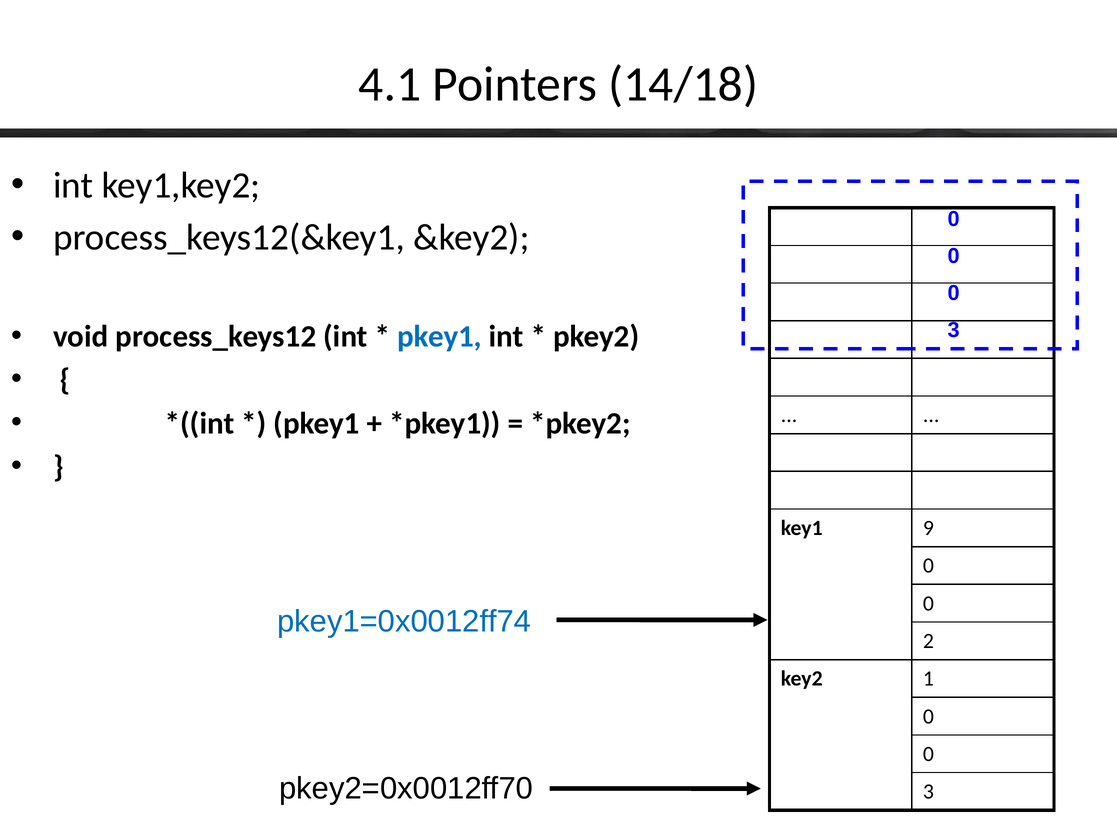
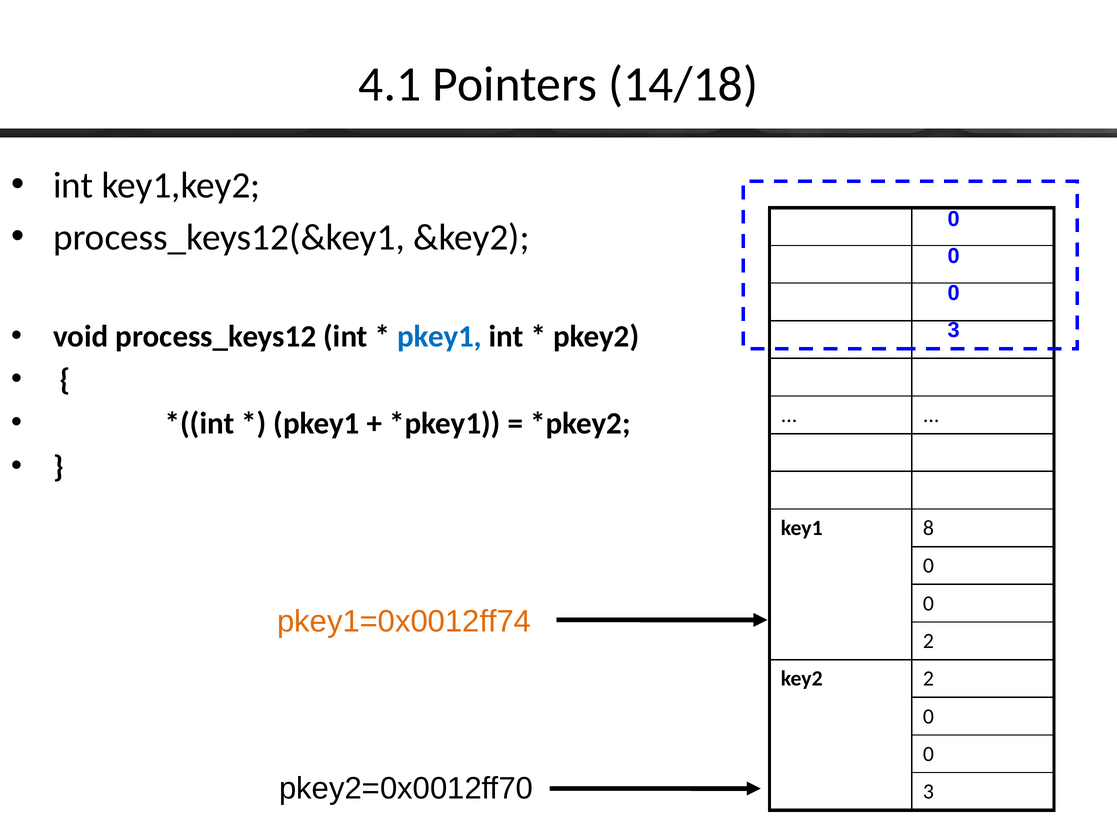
9: 9 -> 8
pkey1=0x0012ff74 colour: blue -> orange
key2 1: 1 -> 2
